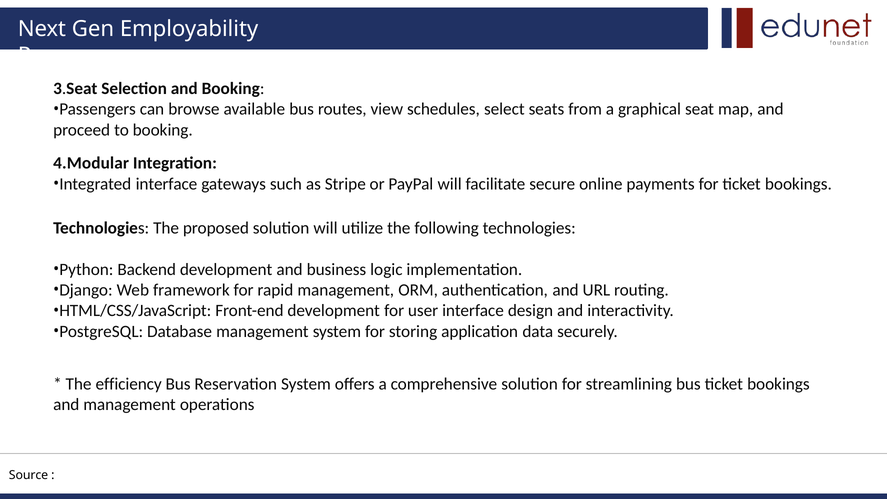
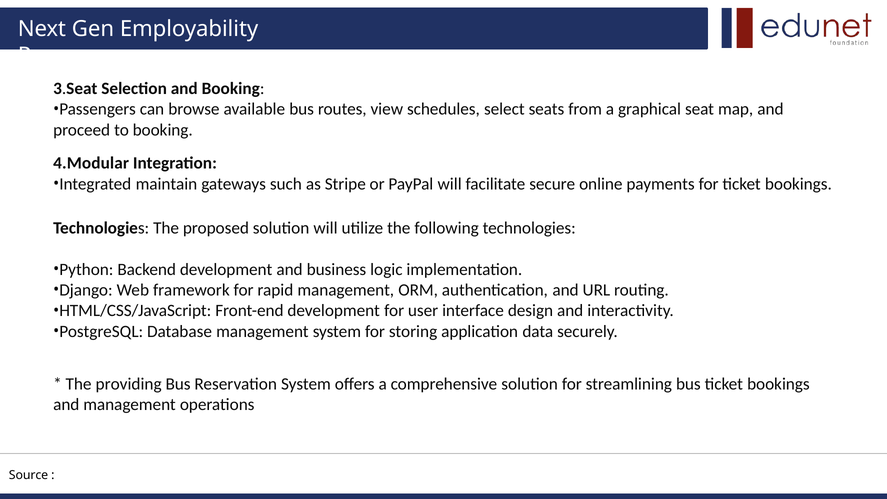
Integrated interface: interface -> maintain
efficiency: efficiency -> providing
